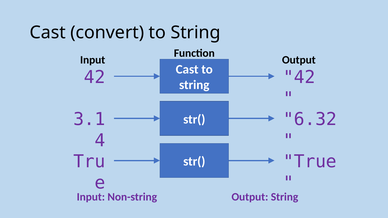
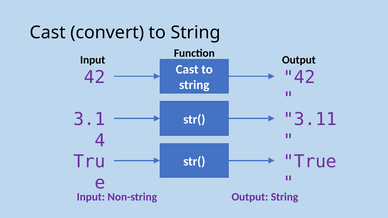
6.32: 6.32 -> 3.11
